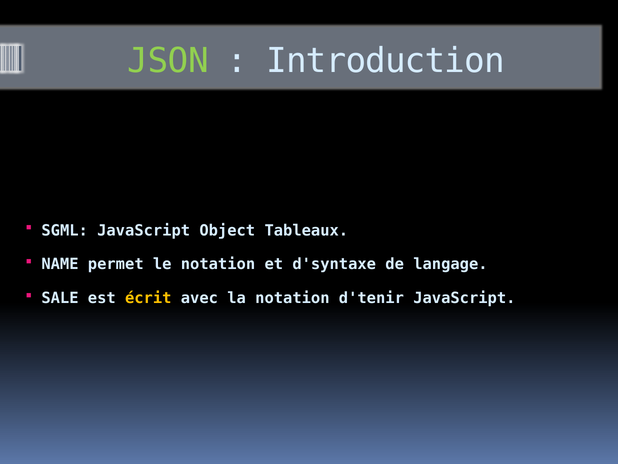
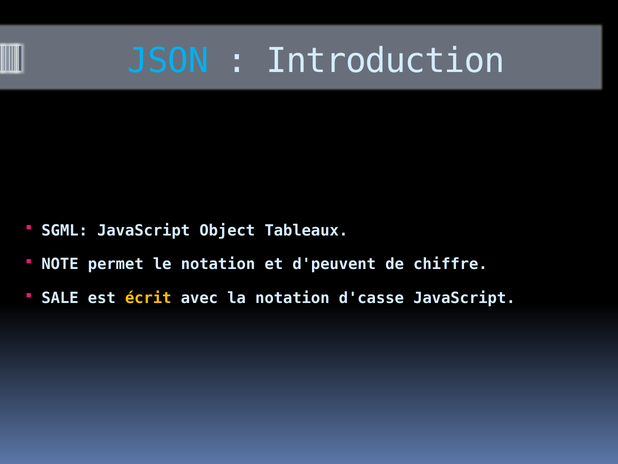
JSON colour: light green -> light blue
NAME: NAME -> NOTE
d'syntaxe: d'syntaxe -> d'peuvent
langage: langage -> chiffre
d'tenir: d'tenir -> d'casse
